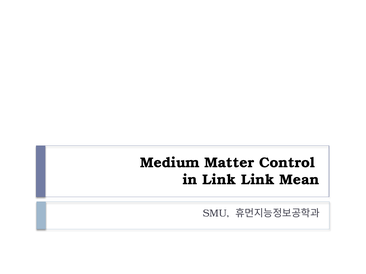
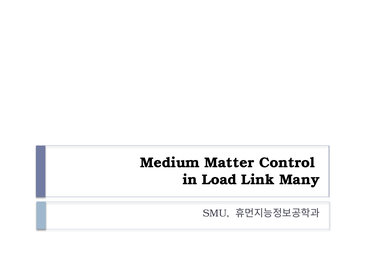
in Link: Link -> Load
Mean: Mean -> Many
